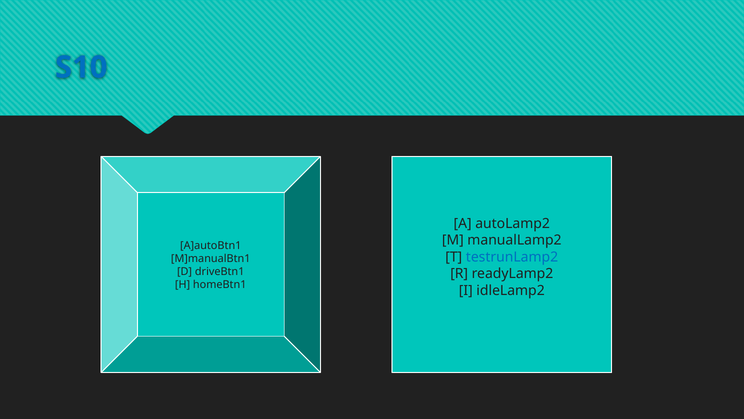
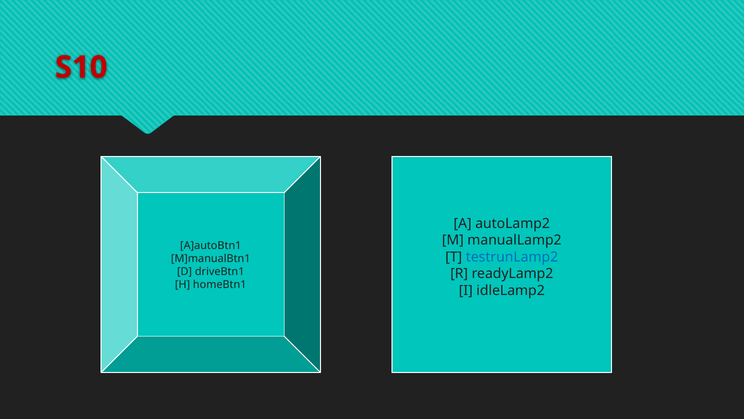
S10 colour: blue -> red
